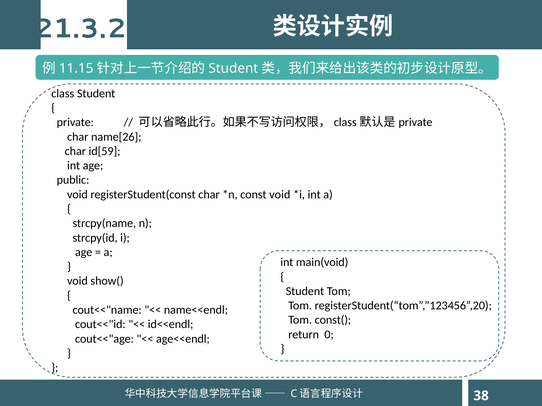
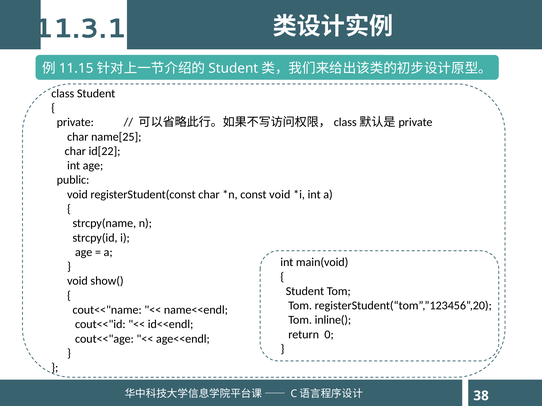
21.3.2: 21.3.2 -> 11.3.1
name[26: name[26 -> name[25
id[59: id[59 -> id[22
const(: const( -> inline(
